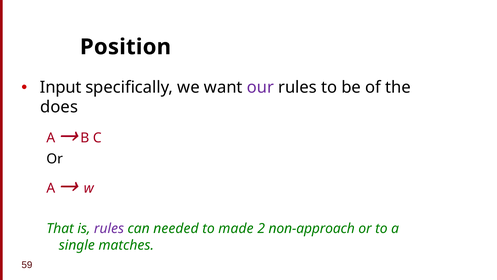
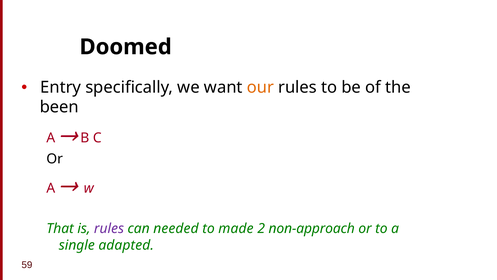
Position: Position -> Doomed
Input: Input -> Entry
our colour: purple -> orange
does: does -> been
matches: matches -> adapted
